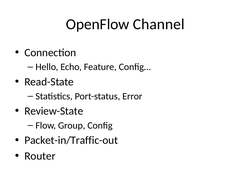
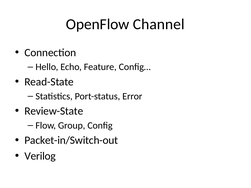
Packet-in/Traffic-out: Packet-in/Traffic-out -> Packet-in/Switch-out
Router: Router -> Verilog
